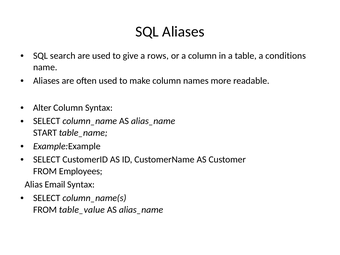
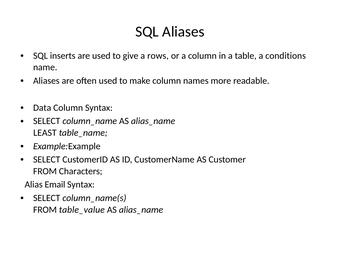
search: search -> inserts
Alter: Alter -> Data
START: START -> LEAST
Employees: Employees -> Characters
